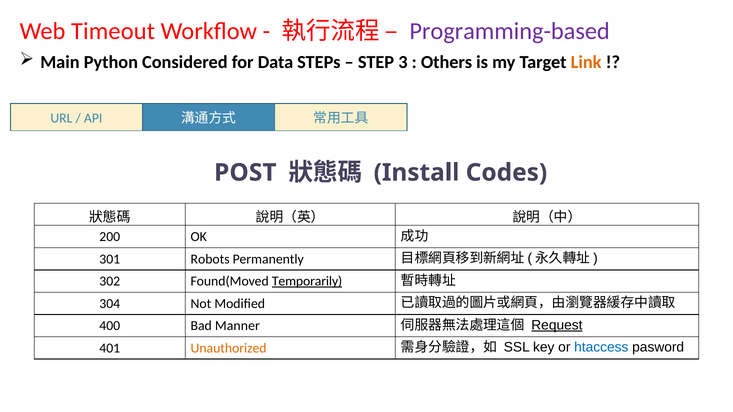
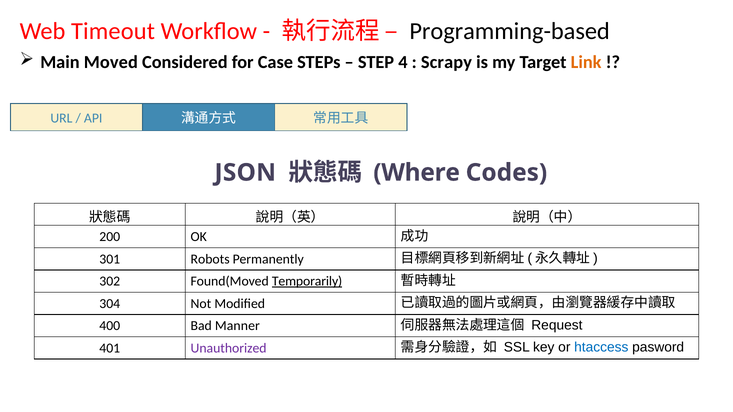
Programming-based colour: purple -> black
Python: Python -> Moved
Data: Data -> Case
3: 3 -> 4
Others: Others -> Scrapy
POST: POST -> JSON
Install: Install -> Where
Request underline: present -> none
Unauthorized colour: orange -> purple
